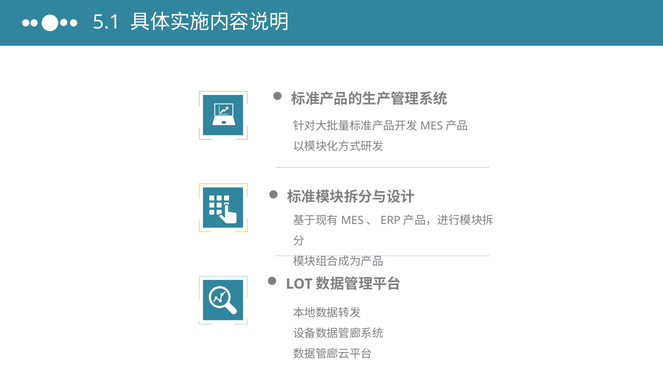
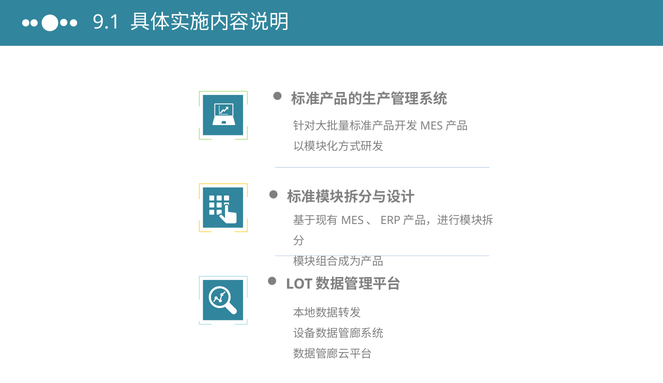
5.1: 5.1 -> 9.1
